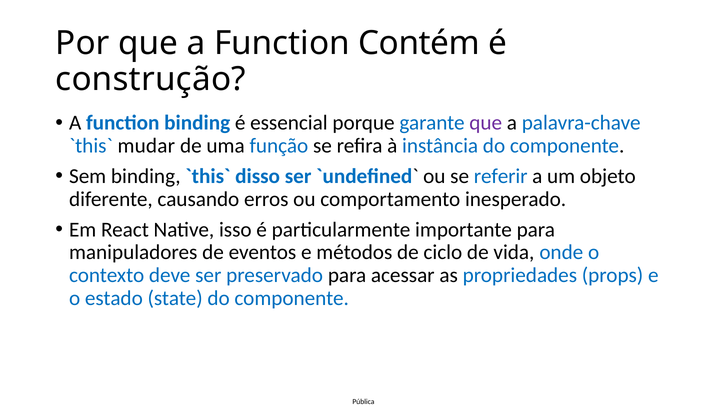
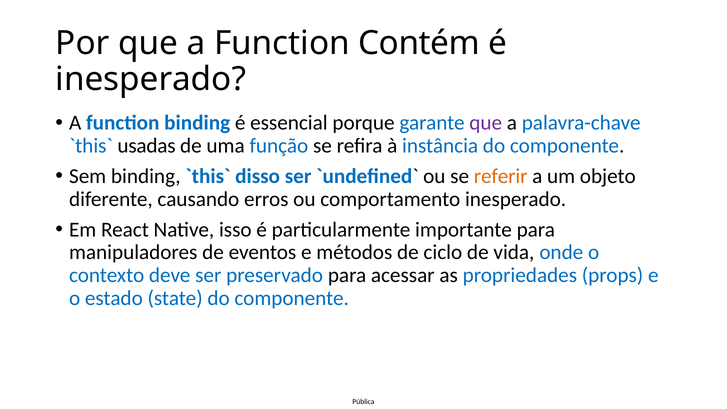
construção at (151, 79): construção -> inesperado
mudar: mudar -> usadas
referir colour: blue -> orange
